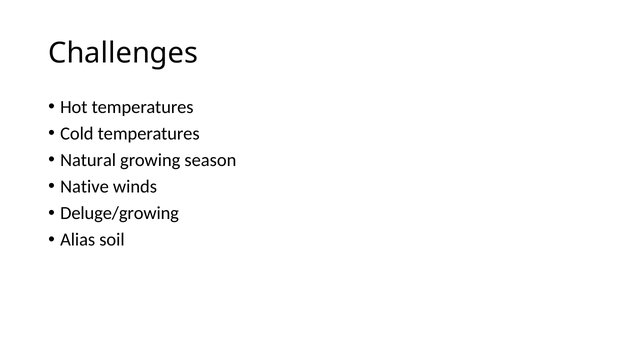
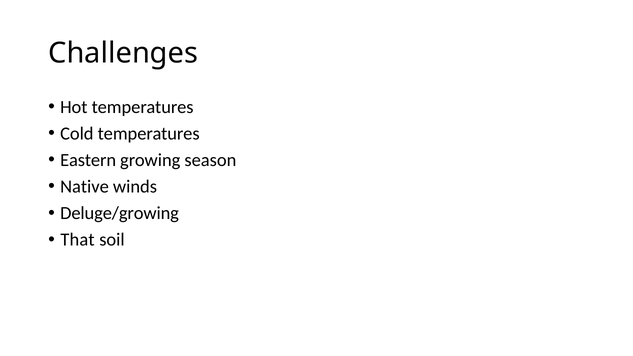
Natural: Natural -> Eastern
Alias: Alias -> That
